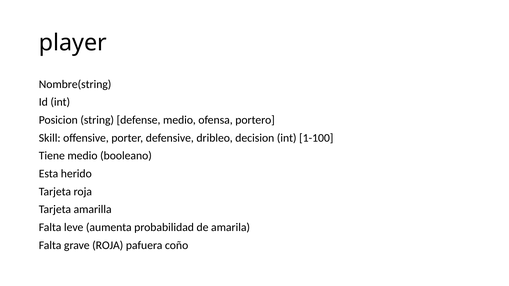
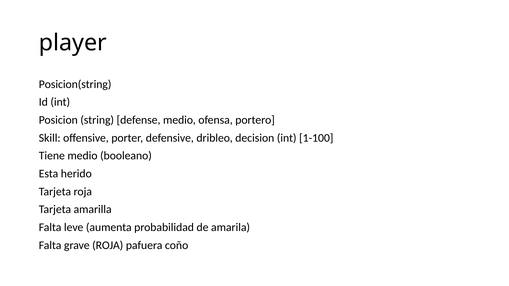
Nombre(string: Nombre(string -> Posicion(string
